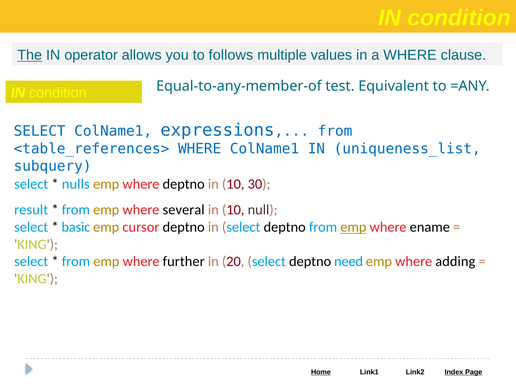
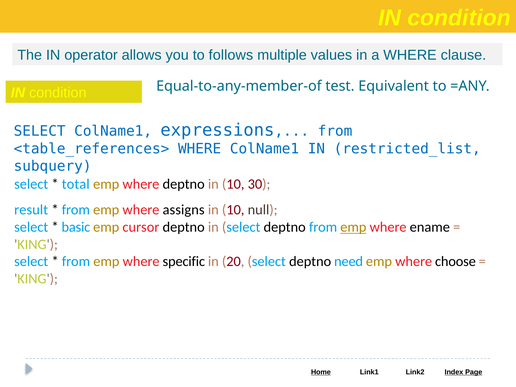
The underline: present -> none
uniqueness_list: uniqueness_list -> restricted_list
nulls: nulls -> total
several: several -> assigns
further: further -> specific
adding: adding -> choose
